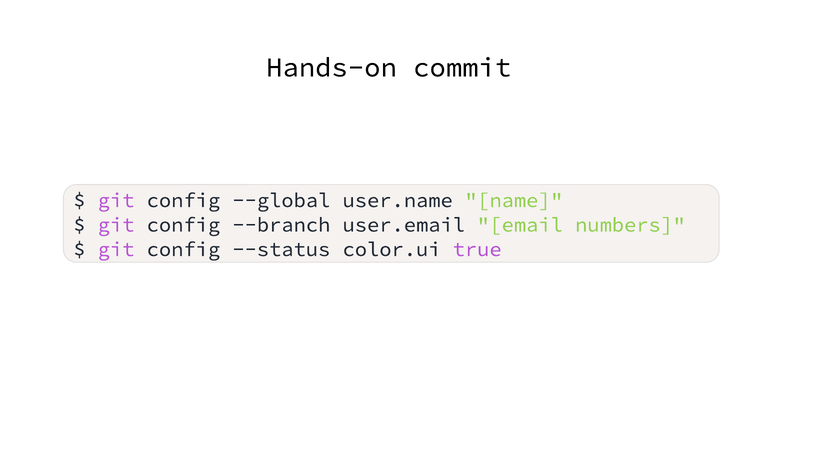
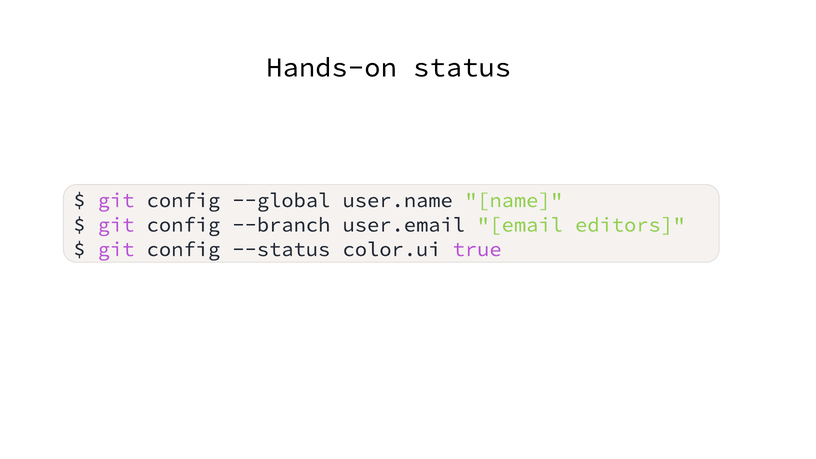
commit: commit -> status
numbers: numbers -> editors
